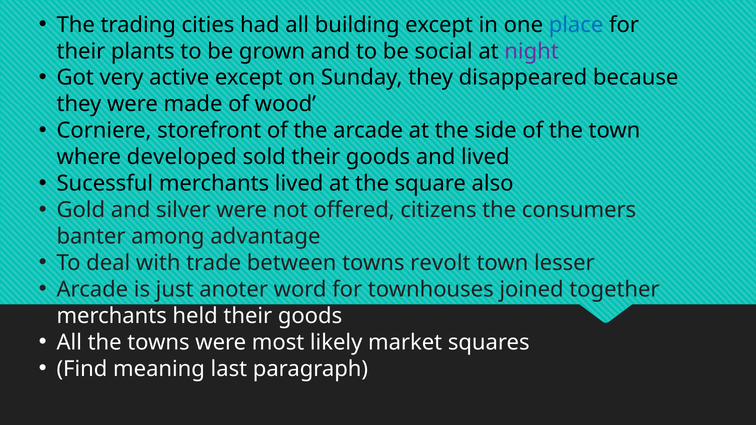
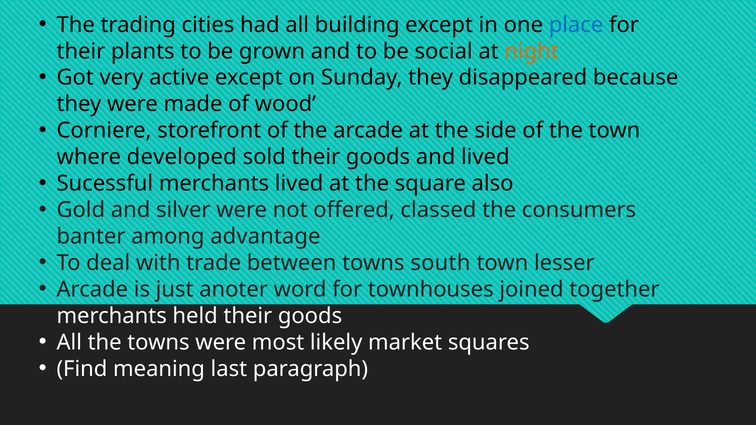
night colour: purple -> orange
citizens: citizens -> classed
revolt: revolt -> south
